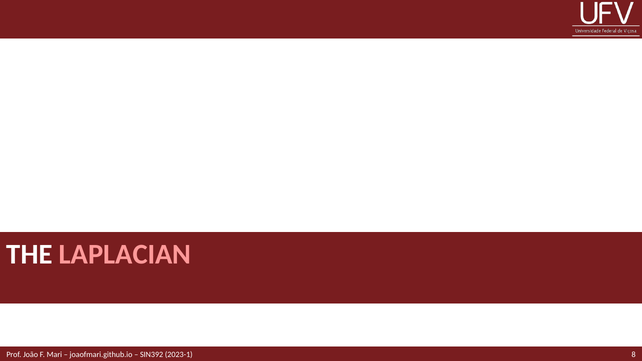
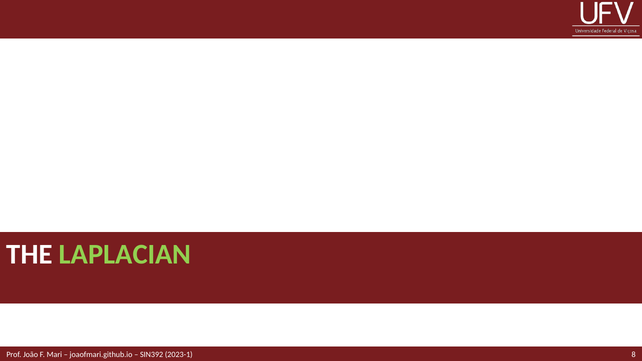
LAPLACIAN colour: pink -> light green
